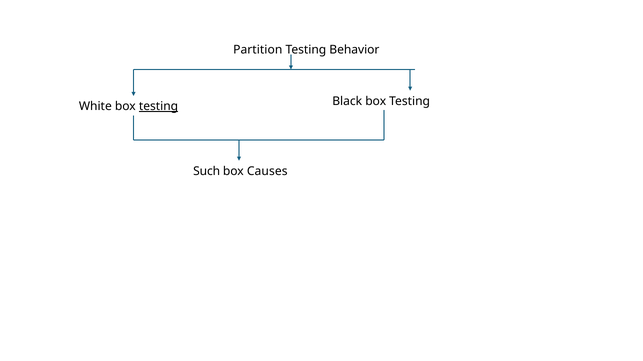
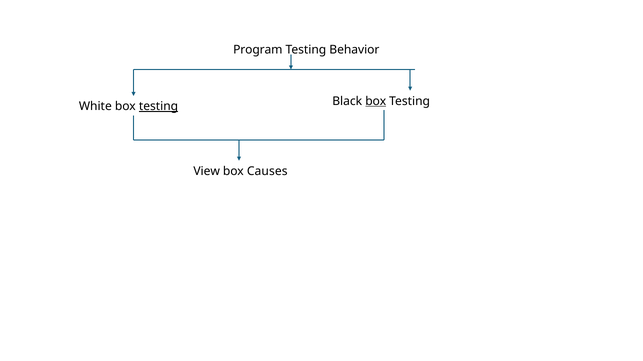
Partition: Partition -> Program
box at (376, 101) underline: none -> present
Such: Such -> View
